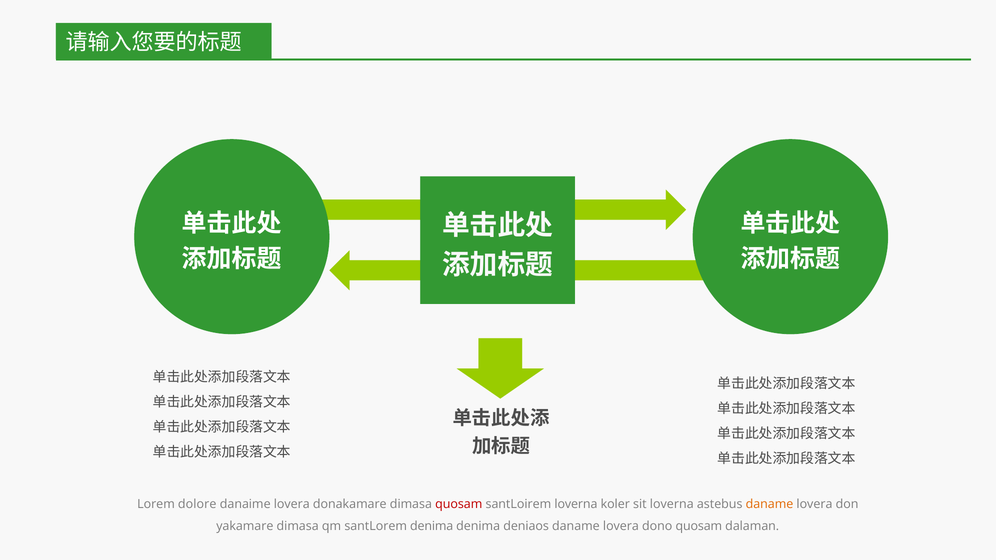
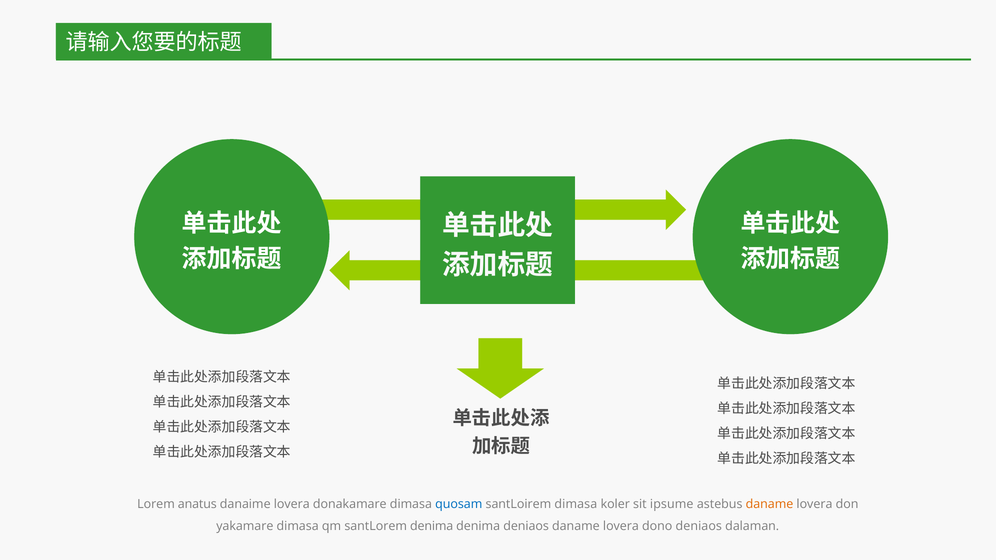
dolore: dolore -> anatus
quosam at (459, 504) colour: red -> blue
santLoirem loverna: loverna -> dimasa
sit loverna: loverna -> ipsume
dono quosam: quosam -> deniaos
